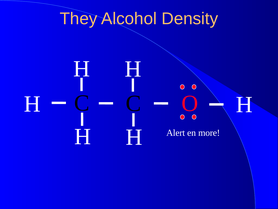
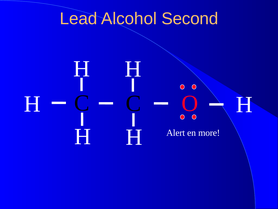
They: They -> Lead
Density: Density -> Second
